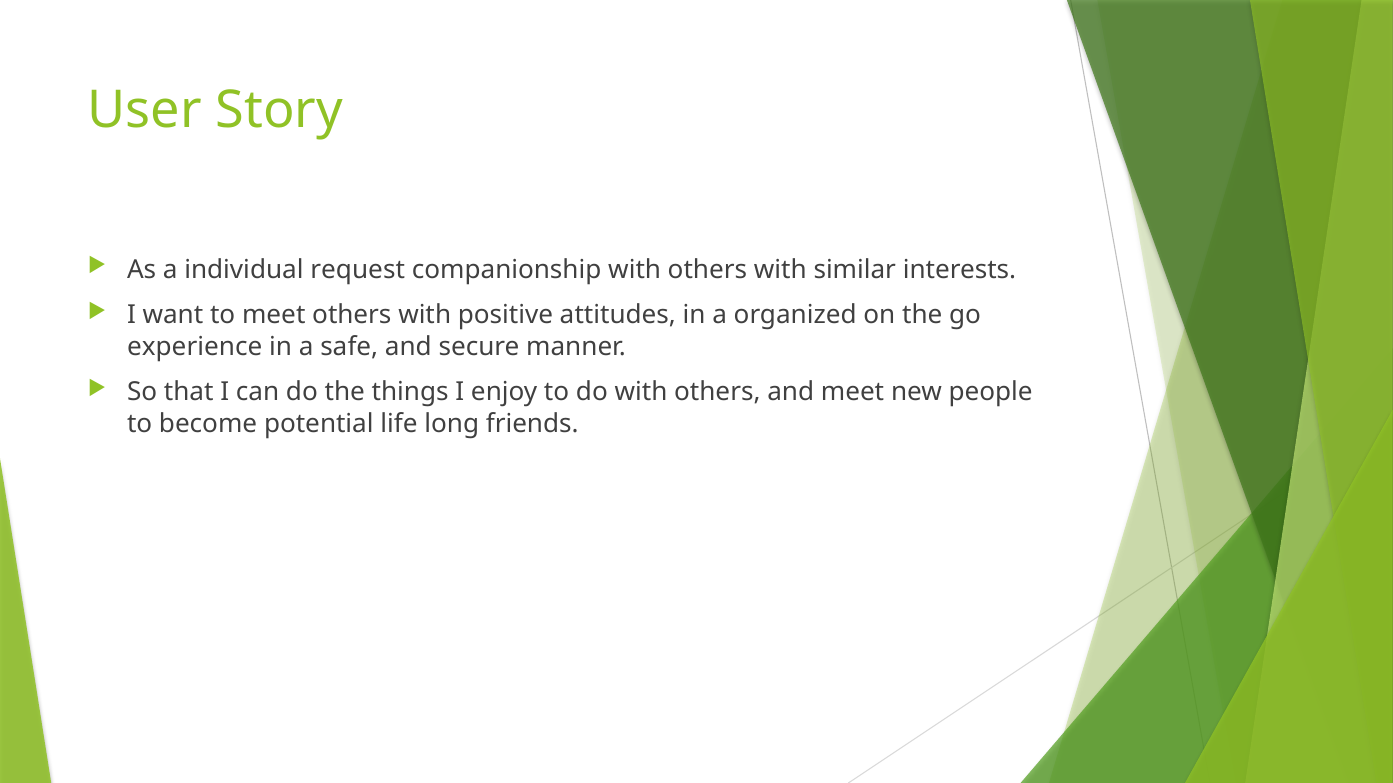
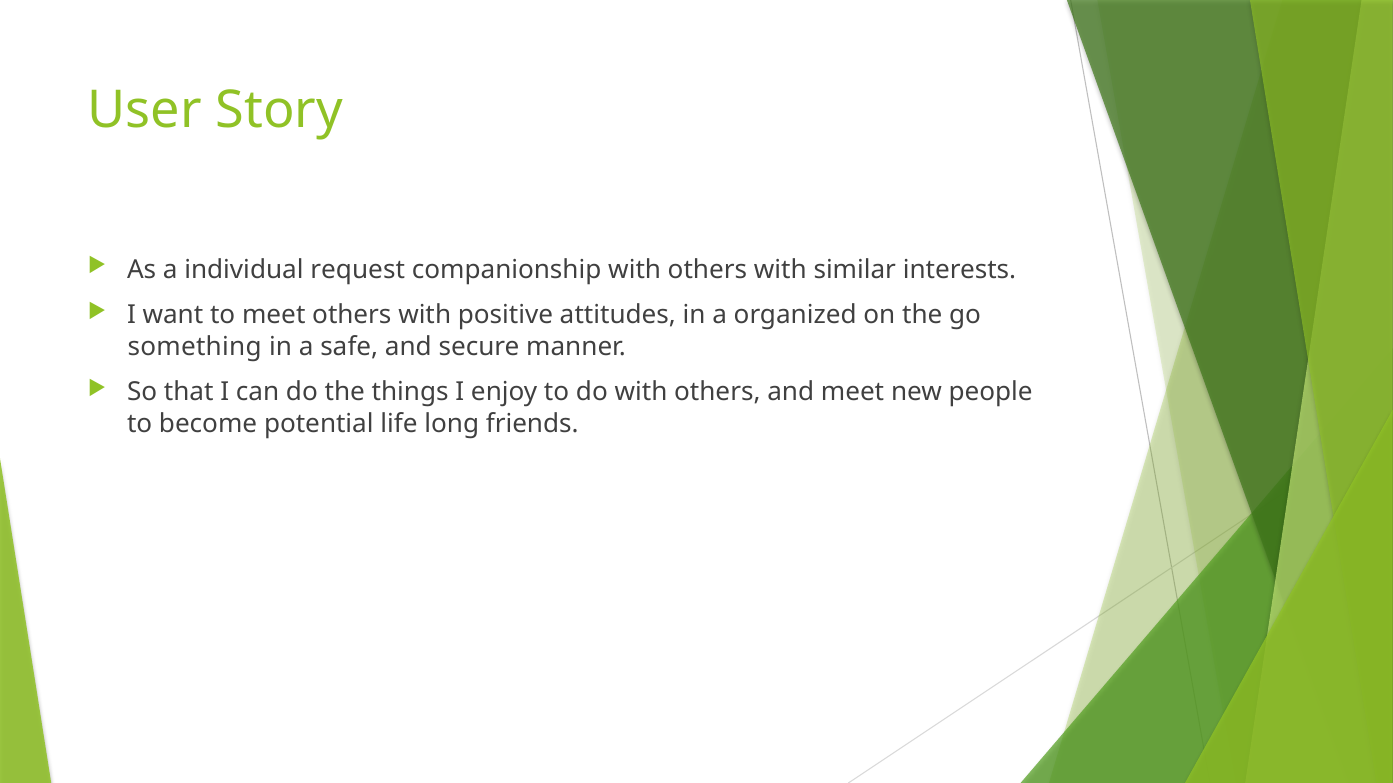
experience: experience -> something
